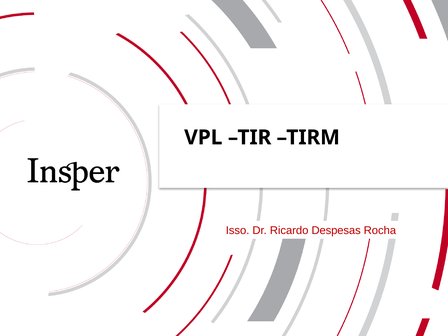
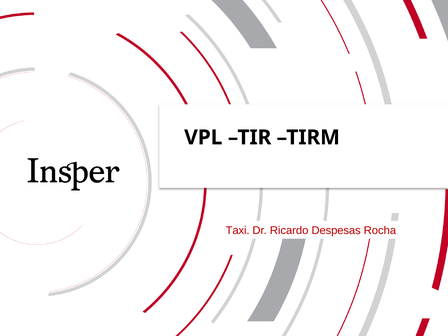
Isso: Isso -> Taxi
